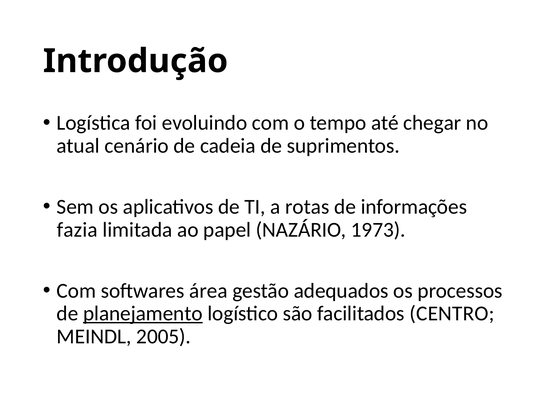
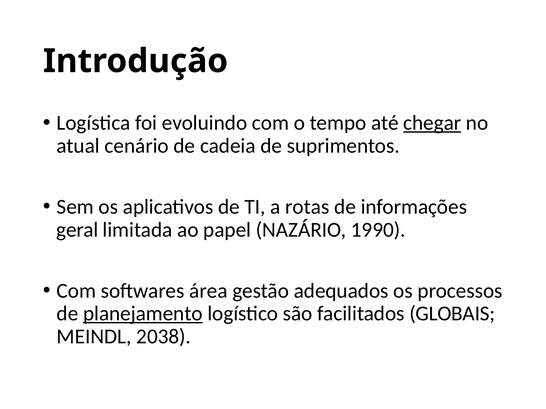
chegar underline: none -> present
fazia: fazia -> geral
1973: 1973 -> 1990
CENTRO: CENTRO -> GLOBAIS
2005: 2005 -> 2038
